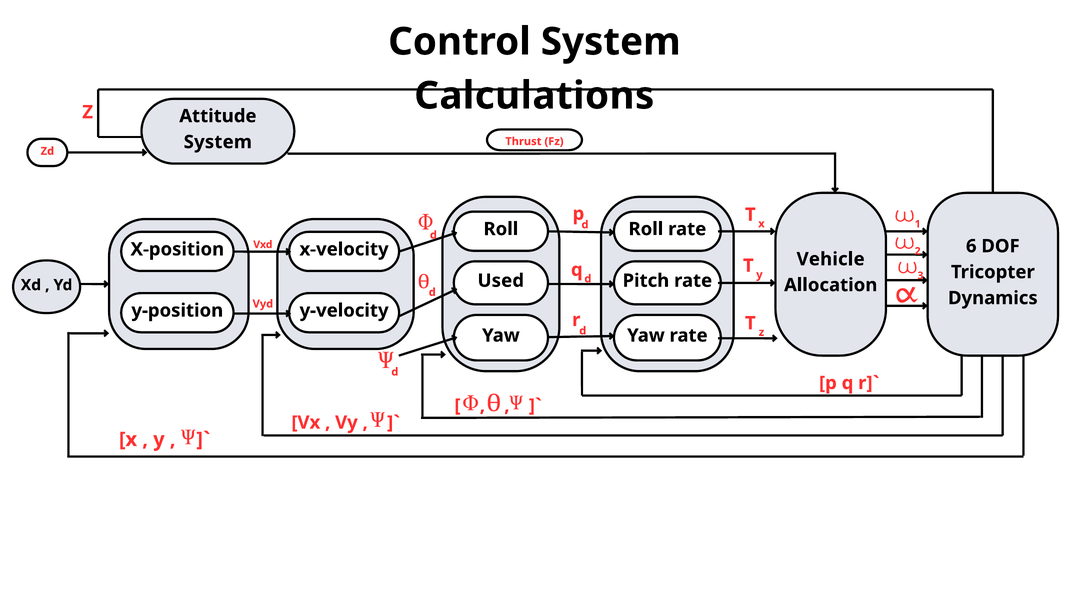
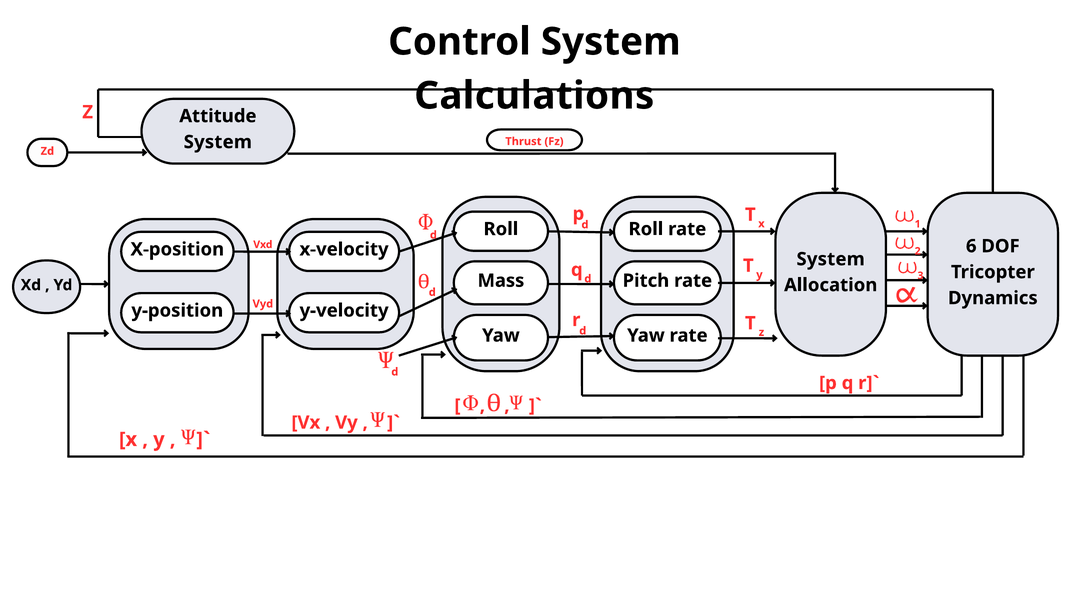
Vehicle at (831, 259): Vehicle -> System
Used: Used -> Mass
